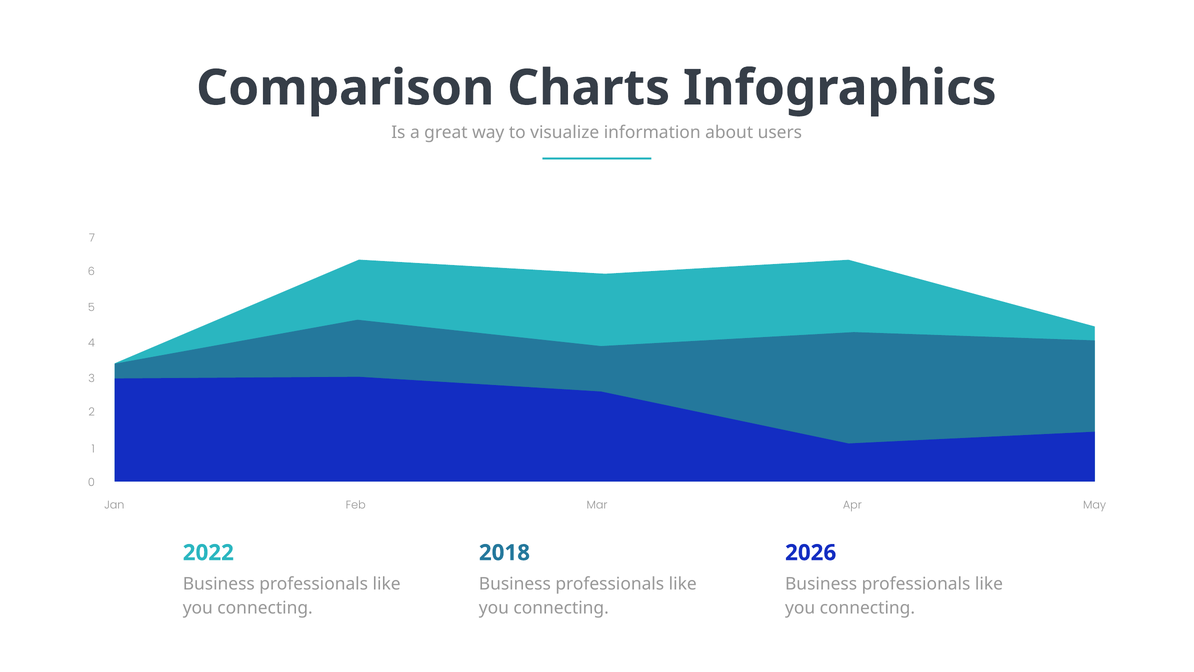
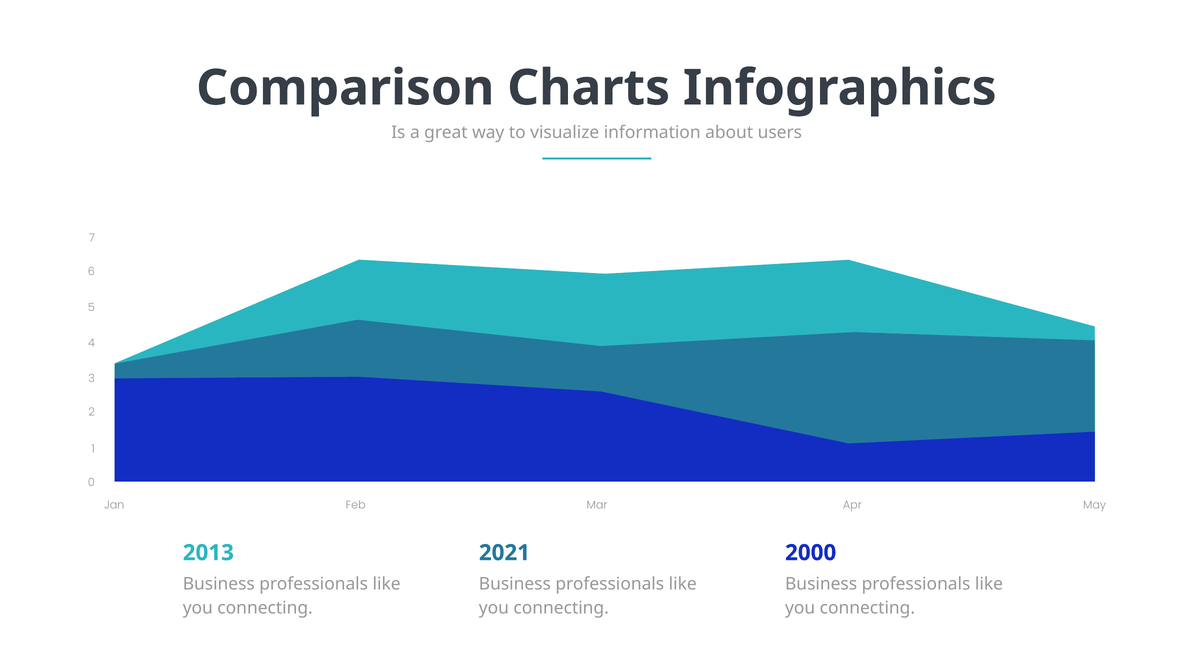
2022: 2022 -> 2013
2018: 2018 -> 2021
2026: 2026 -> 2000
